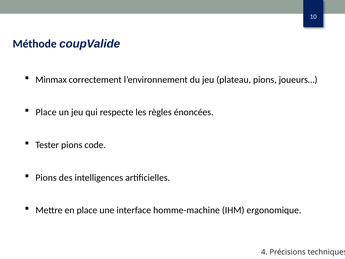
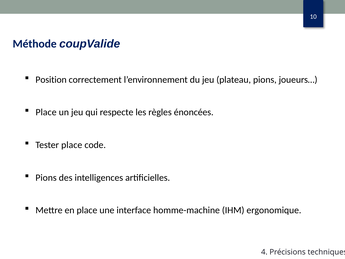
Minmax: Minmax -> Position
Tester pions: pions -> place
